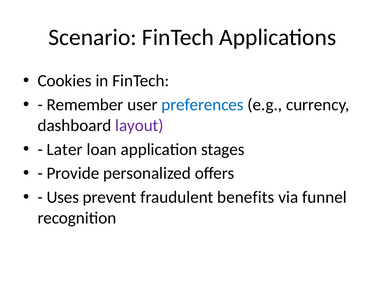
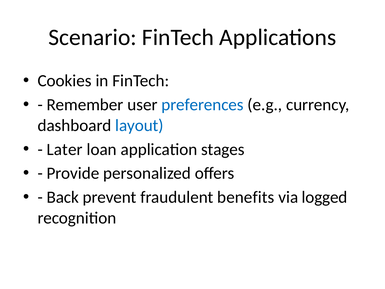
layout colour: purple -> blue
Uses: Uses -> Back
funnel: funnel -> logged
